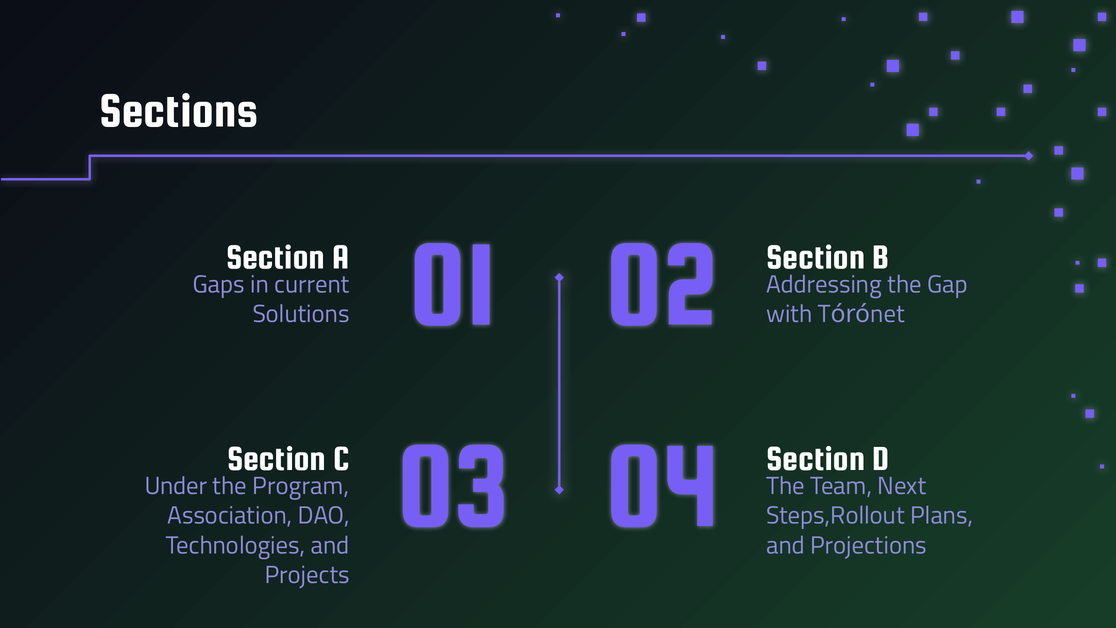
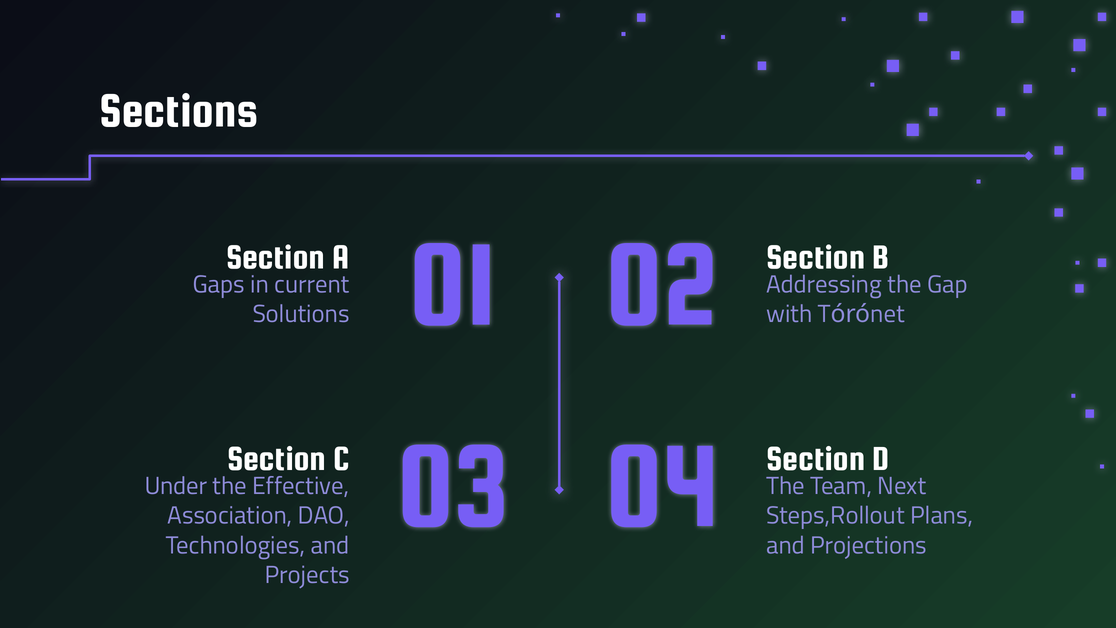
Program: Program -> Effective
